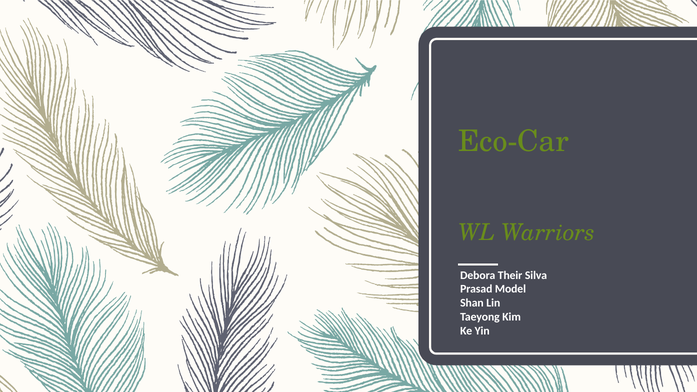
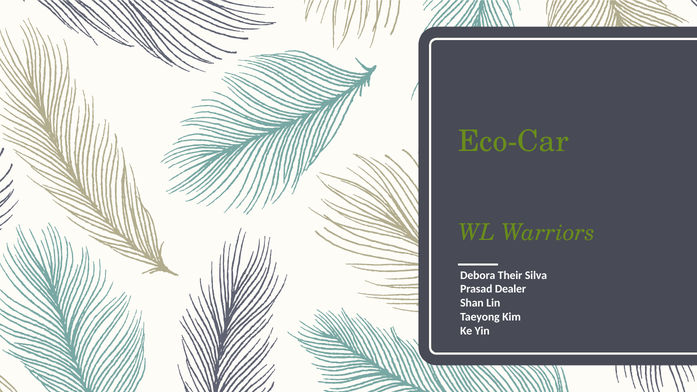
Model: Model -> Dealer
